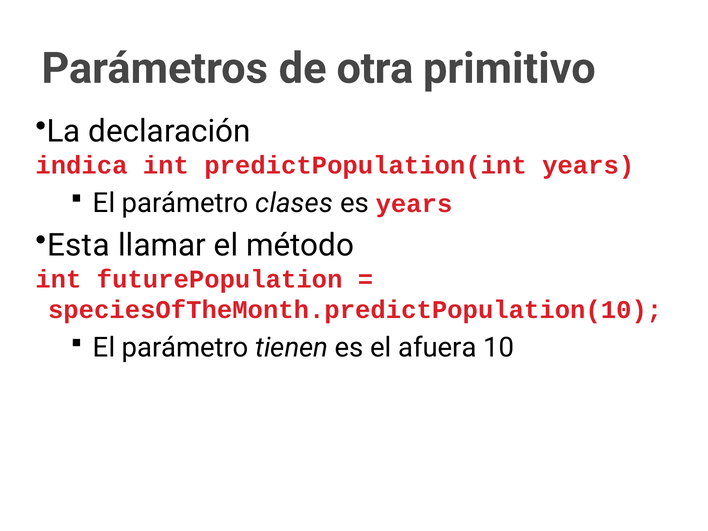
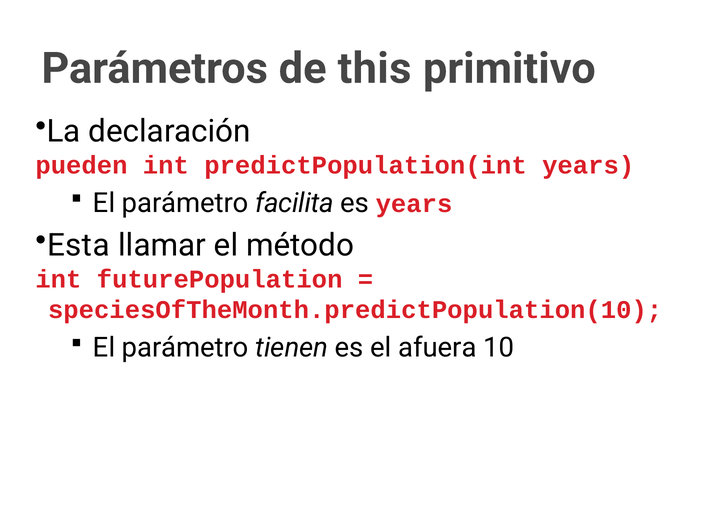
otra: otra -> this
indica: indica -> pueden
clases: clases -> facilita
